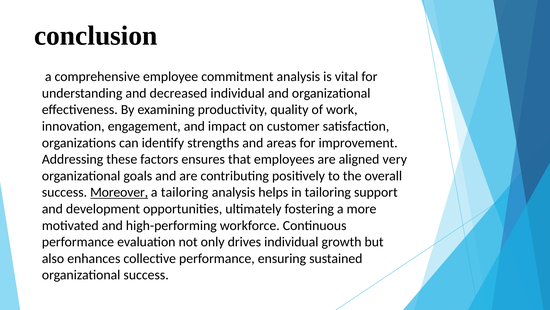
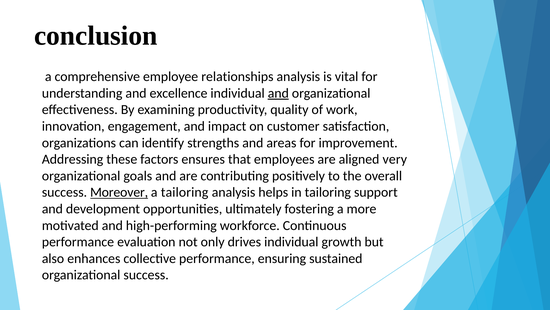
commitment: commitment -> relationships
decreased: decreased -> excellence
and at (278, 93) underline: none -> present
